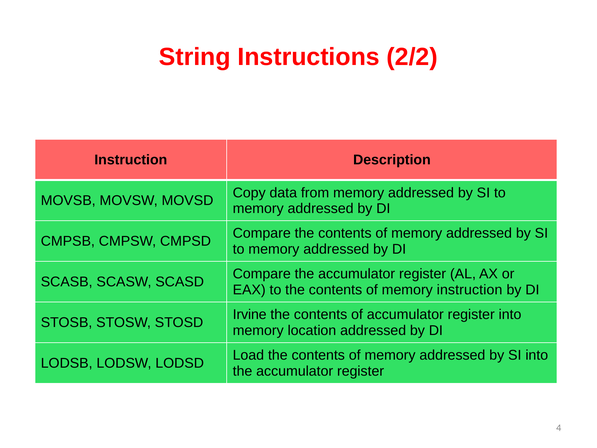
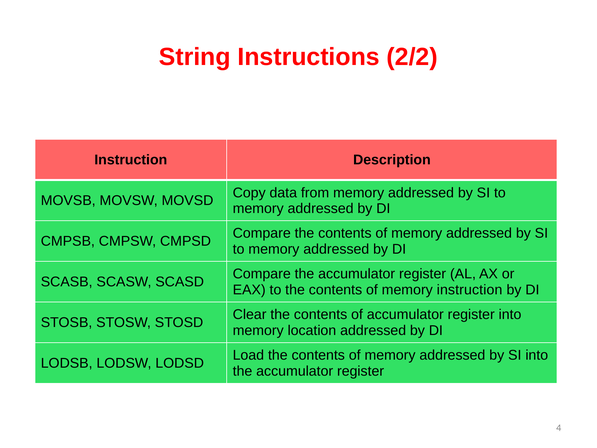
Irvine: Irvine -> Clear
